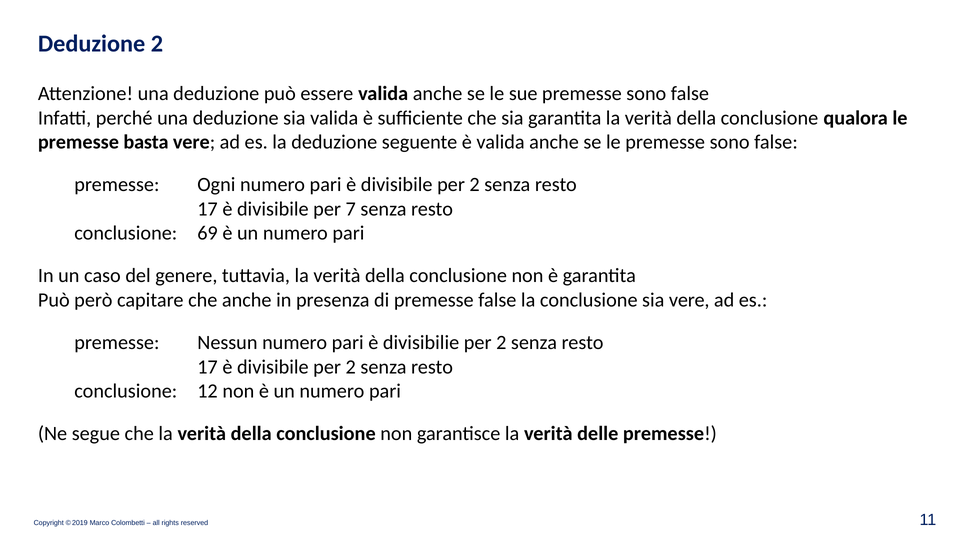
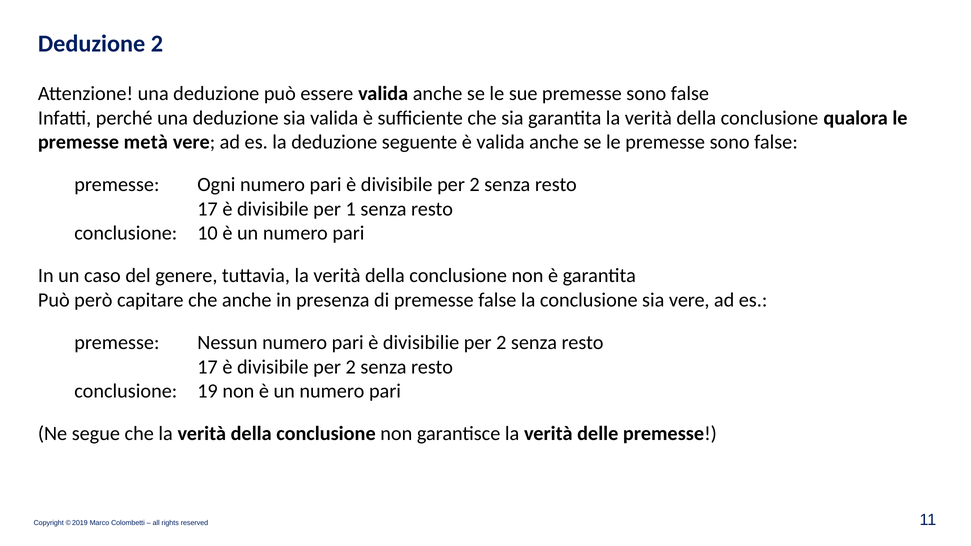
basta: basta -> metà
7: 7 -> 1
69: 69 -> 10
12: 12 -> 19
